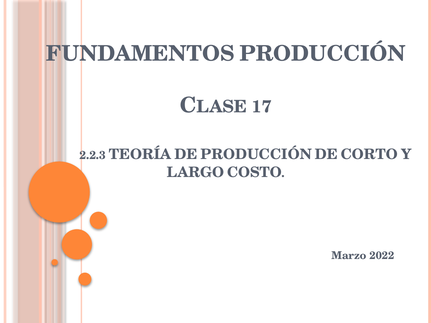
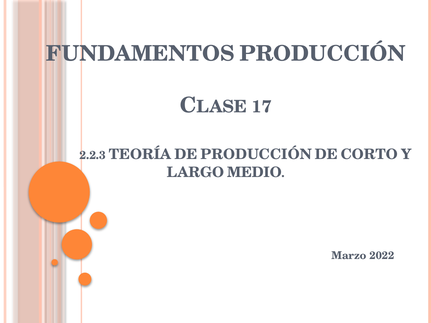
COSTO: COSTO -> MEDIO
